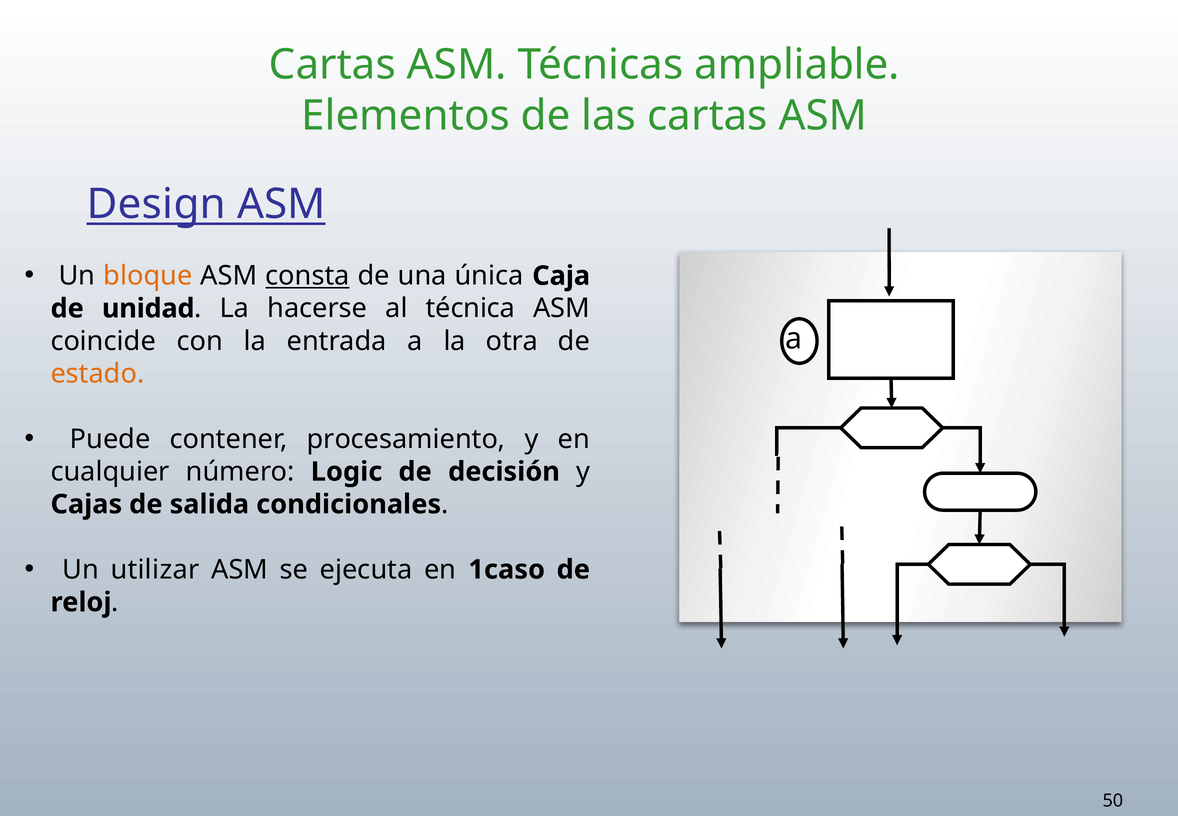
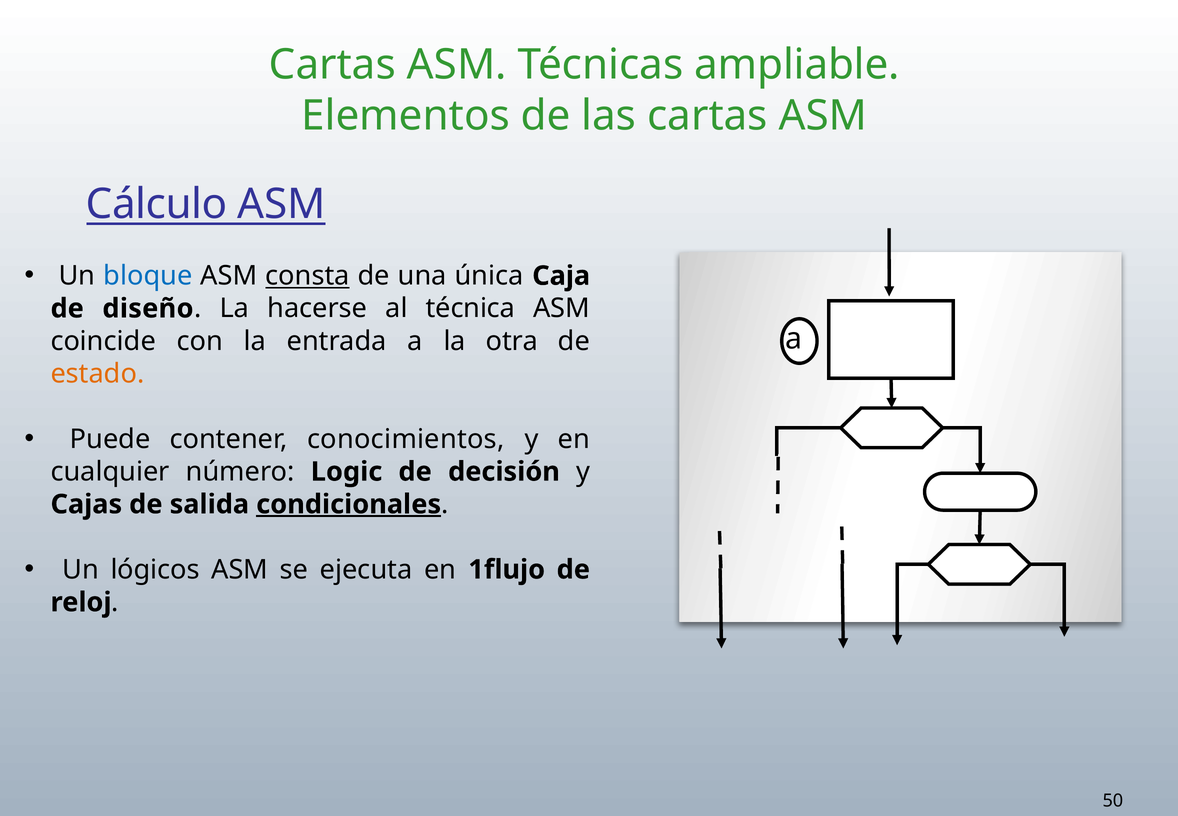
Design: Design -> Cálculo
bloque colour: orange -> blue
unidad: unidad -> diseño
procesamiento: procesamiento -> conocimientos
condicionales underline: none -> present
utilizar: utilizar -> lógicos
1caso: 1caso -> 1flujo
